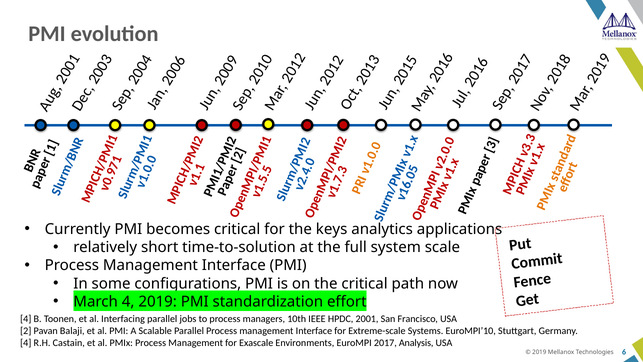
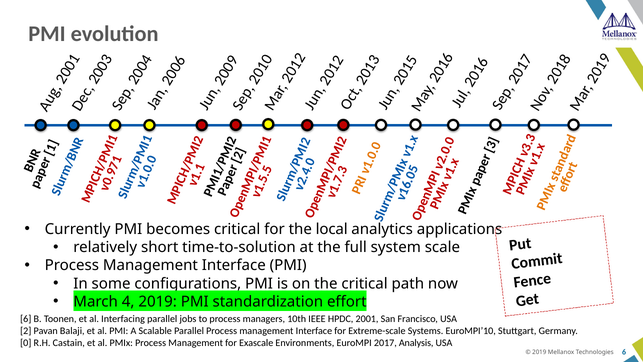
keys: keys -> local
4 at (26, 319): 4 -> 6
4 at (26, 343): 4 -> 0
